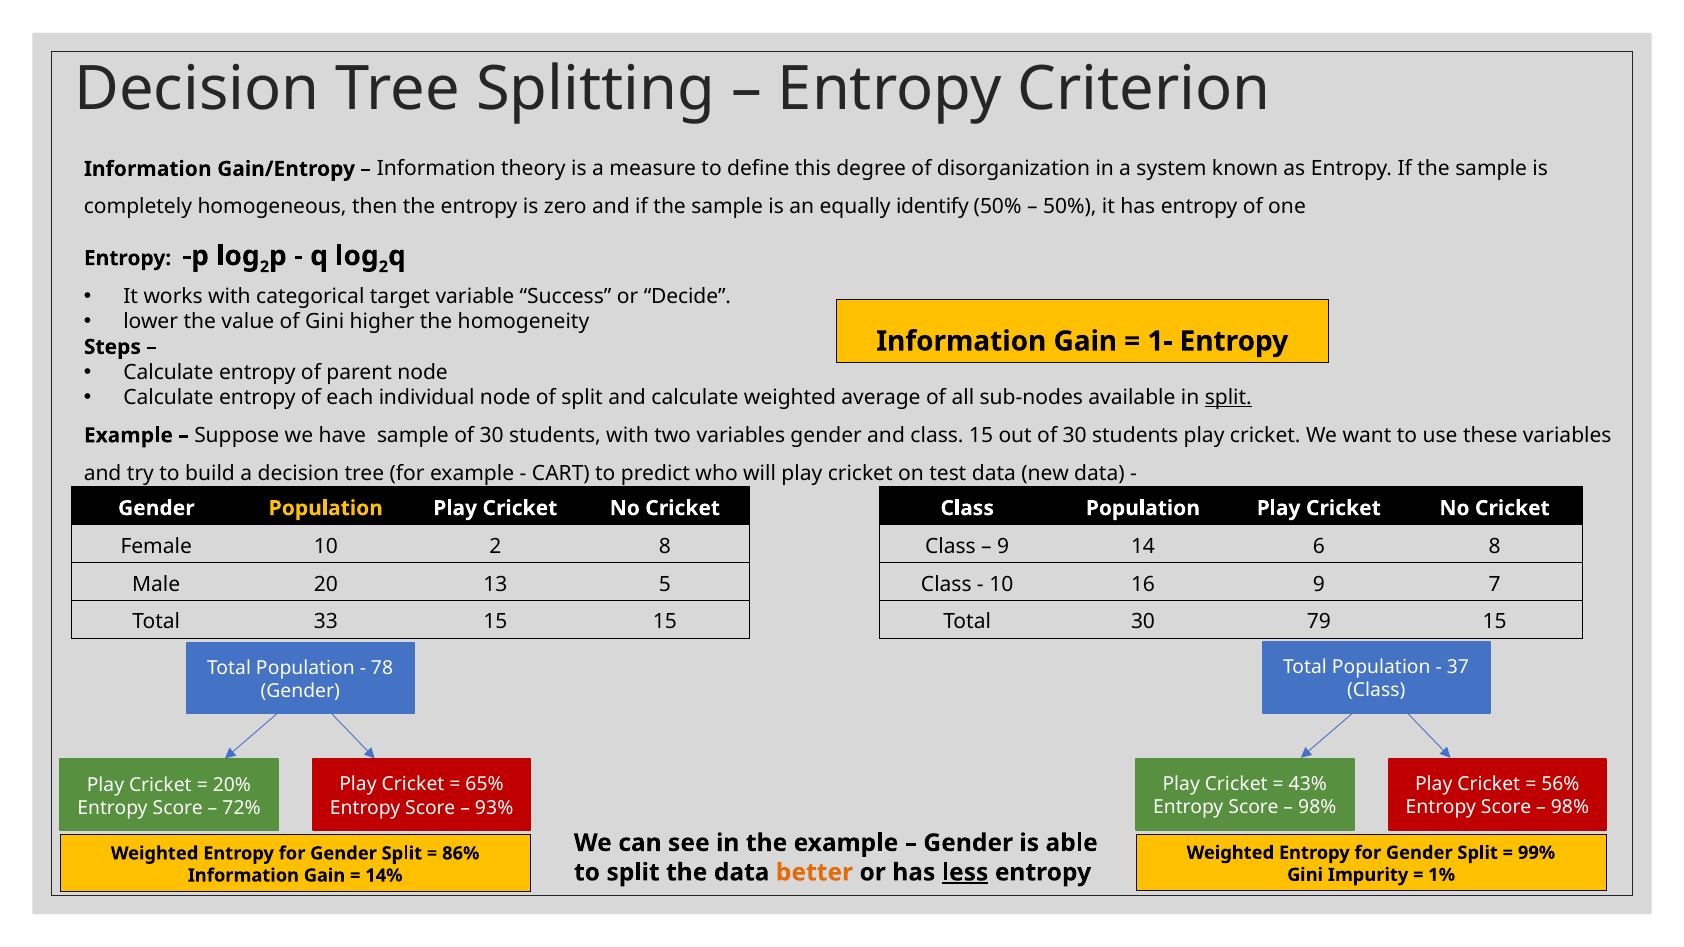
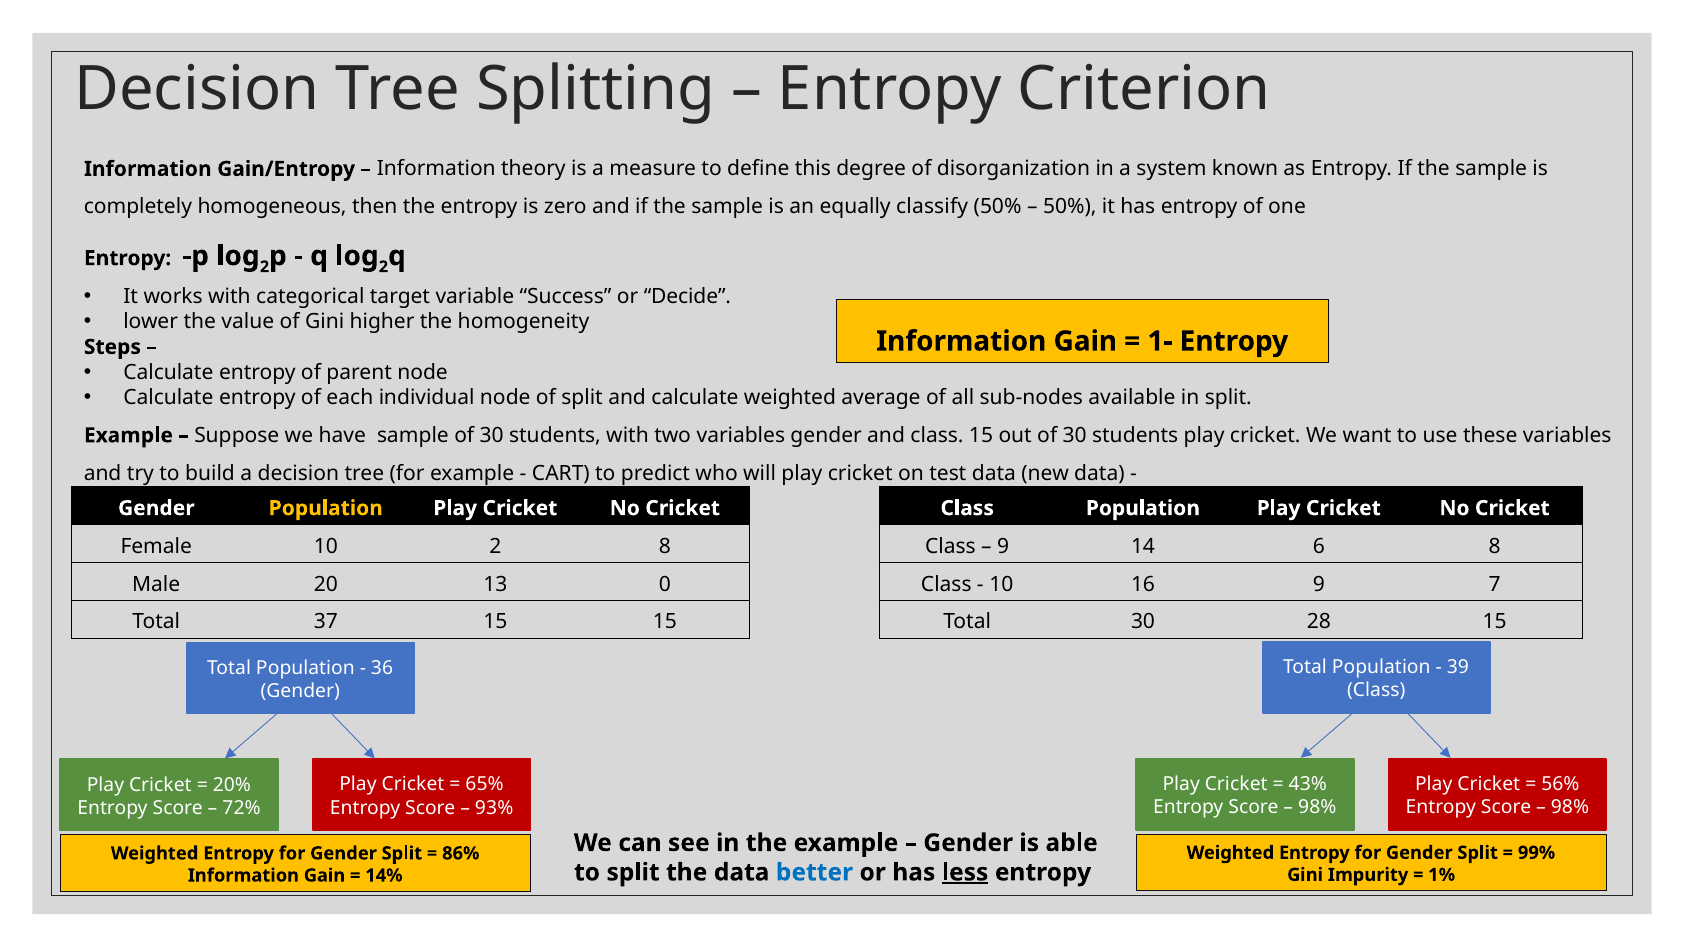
identify: identify -> classify
split at (1228, 398) underline: present -> none
5: 5 -> 0
33: 33 -> 37
79: 79 -> 28
37: 37 -> 39
78: 78 -> 36
better colour: orange -> blue
